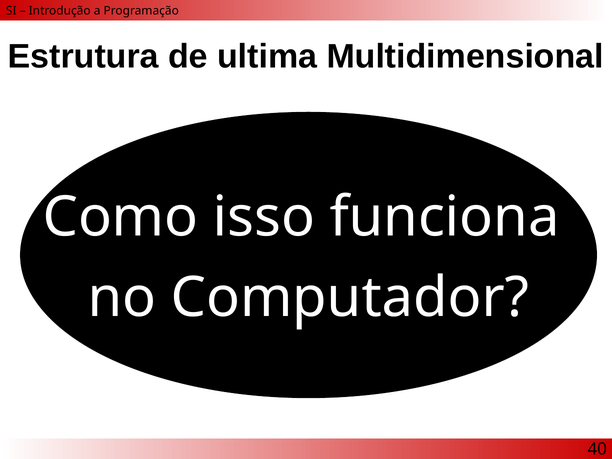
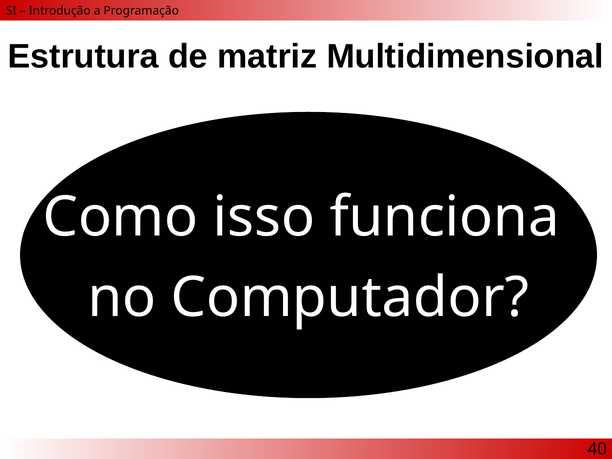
ultima: ultima -> matriz
